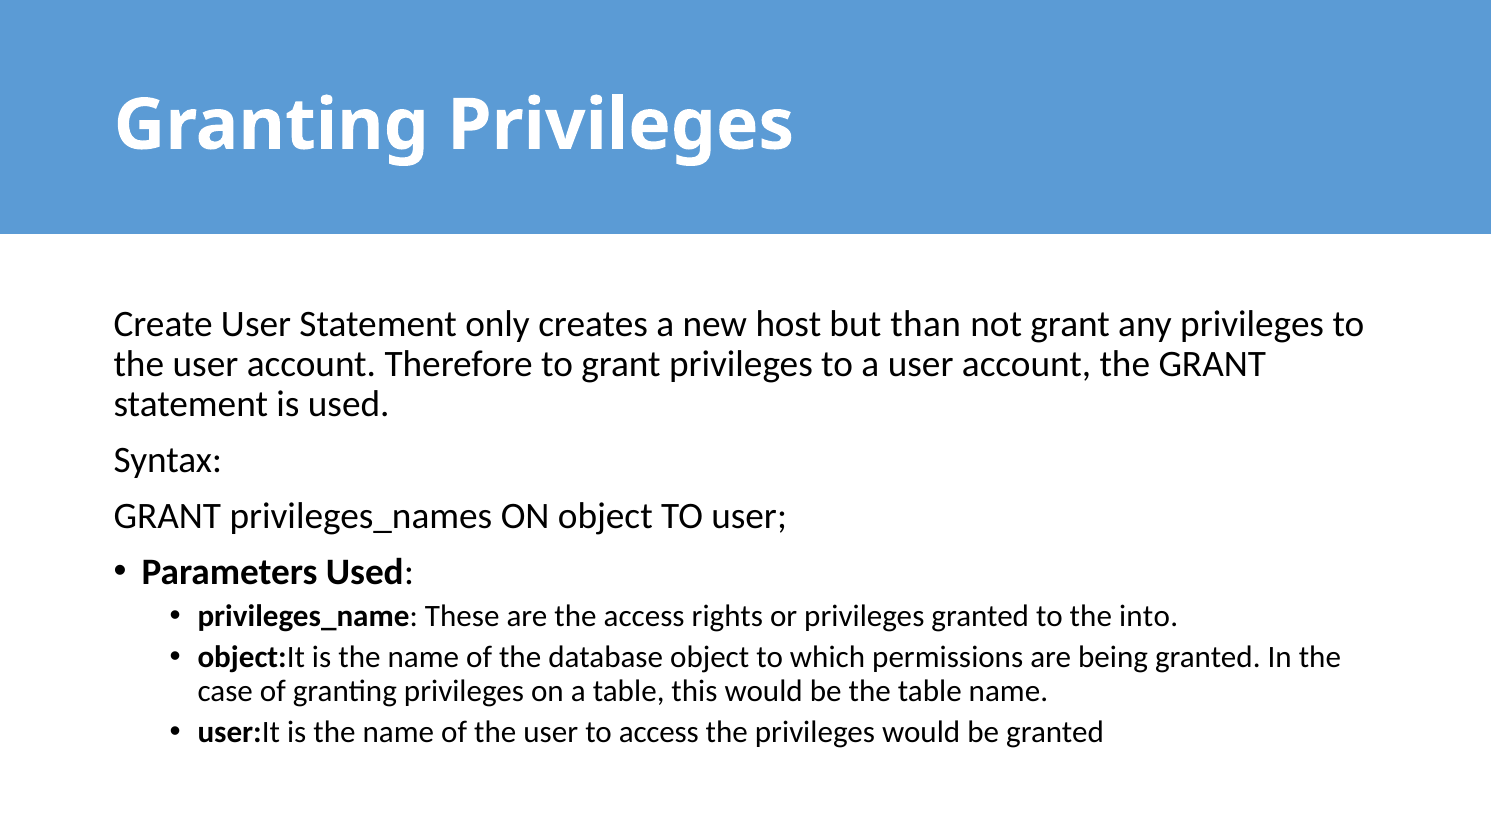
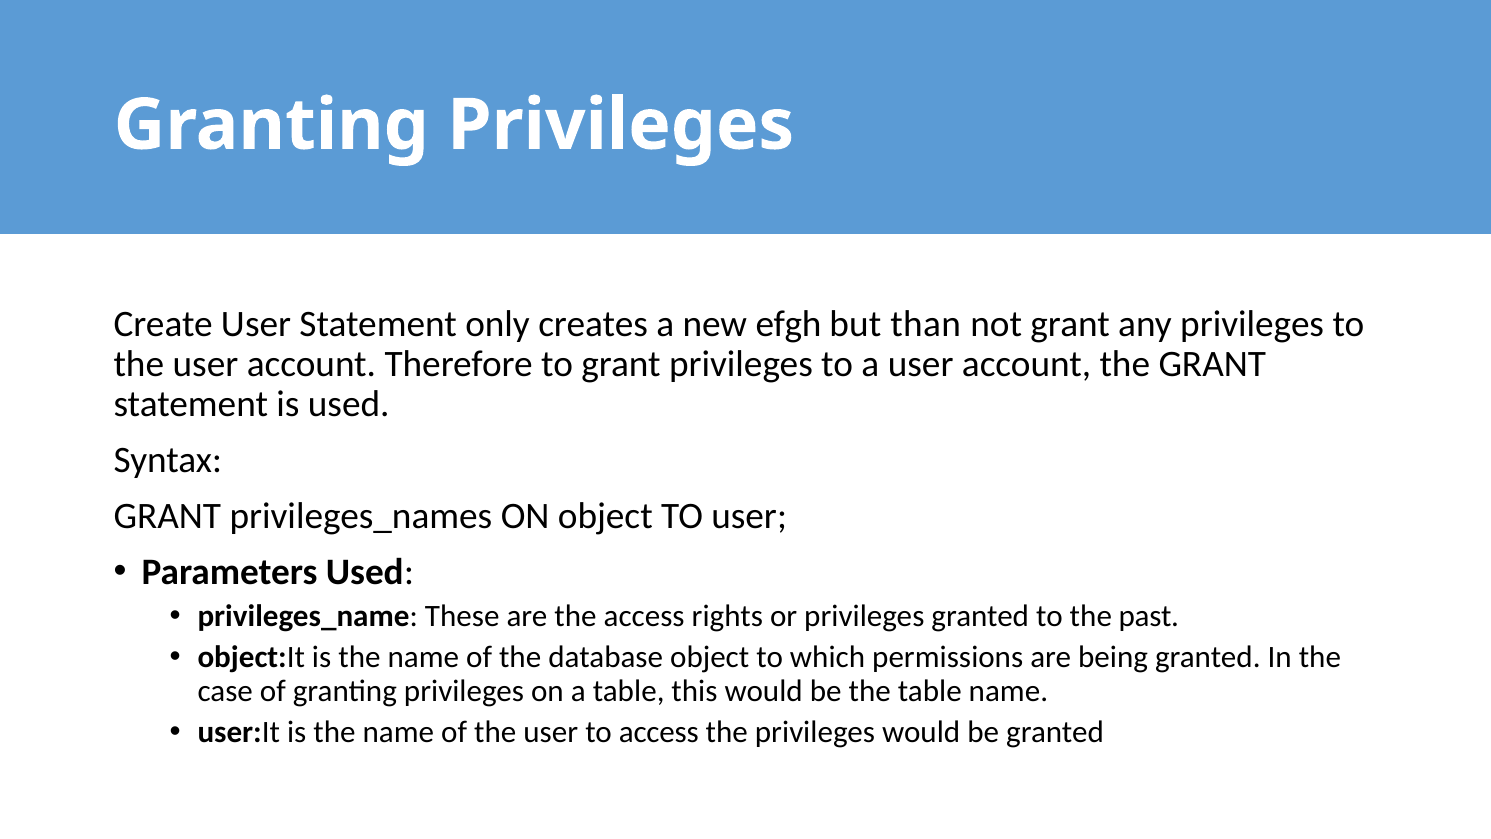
host: host -> efgh
into: into -> past
